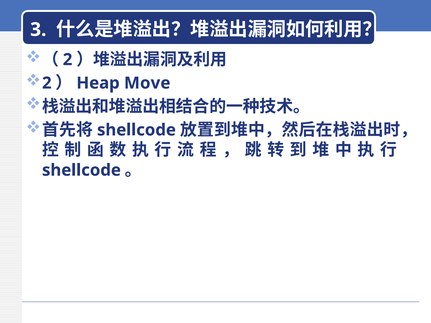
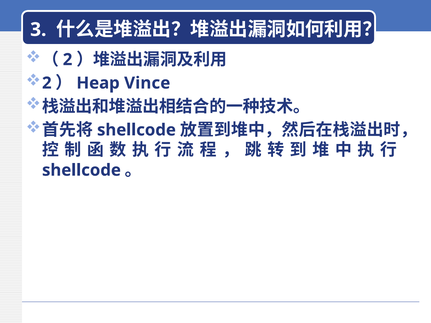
Move: Move -> Vince
